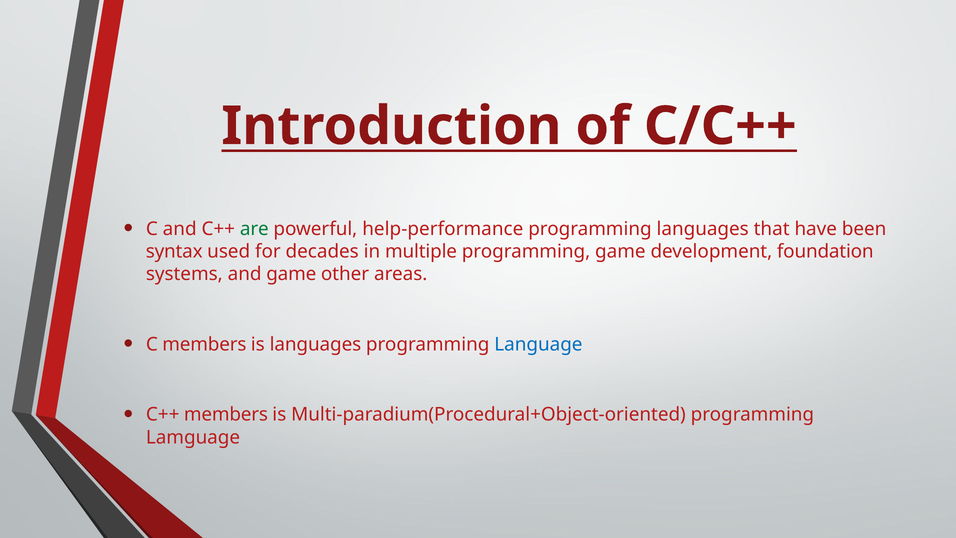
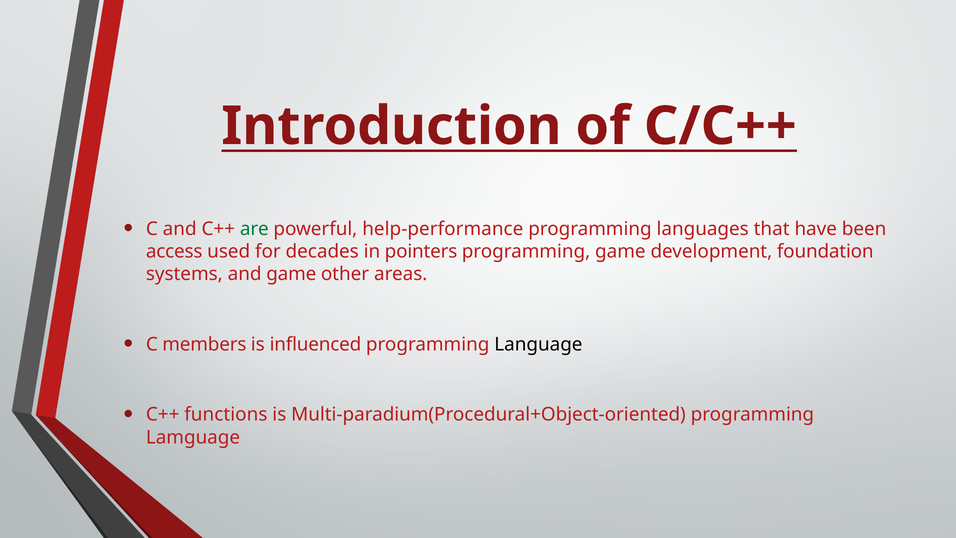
syntax: syntax -> access
multiple: multiple -> pointers
is languages: languages -> influenced
Language colour: blue -> black
C++ members: members -> functions
